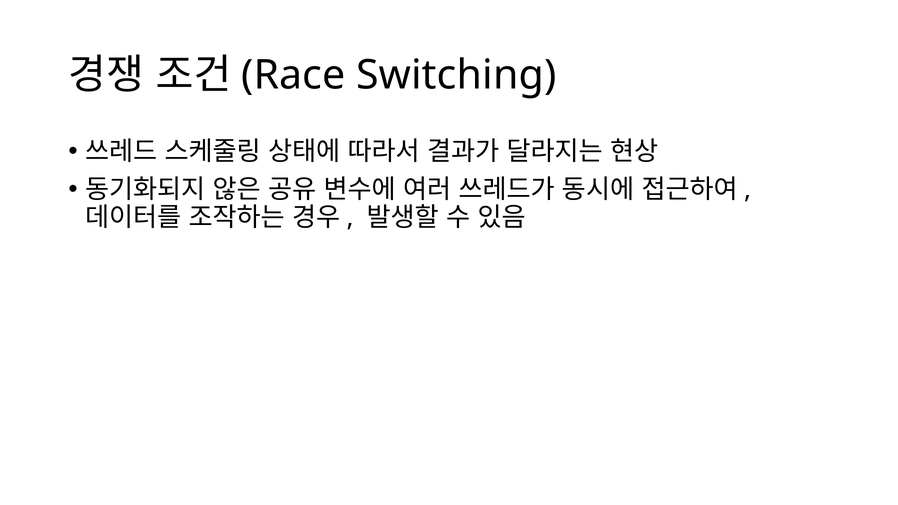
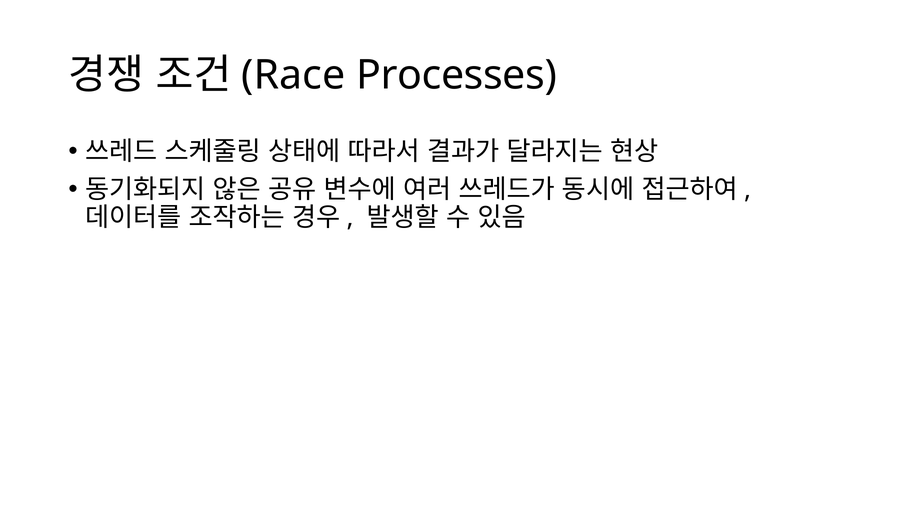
Switching: Switching -> Processes
